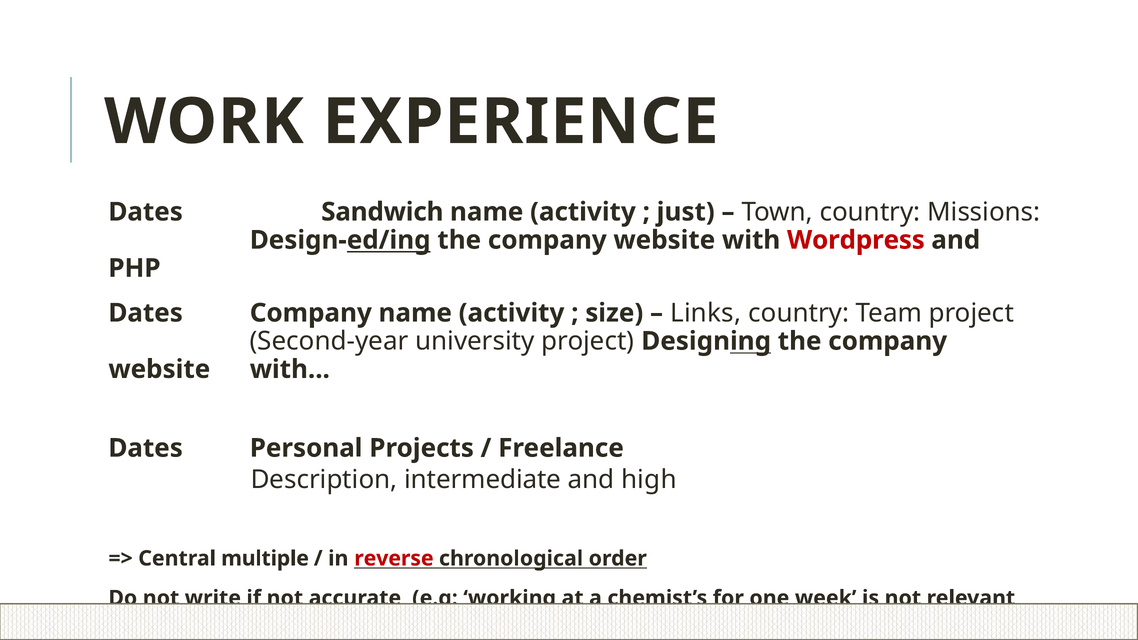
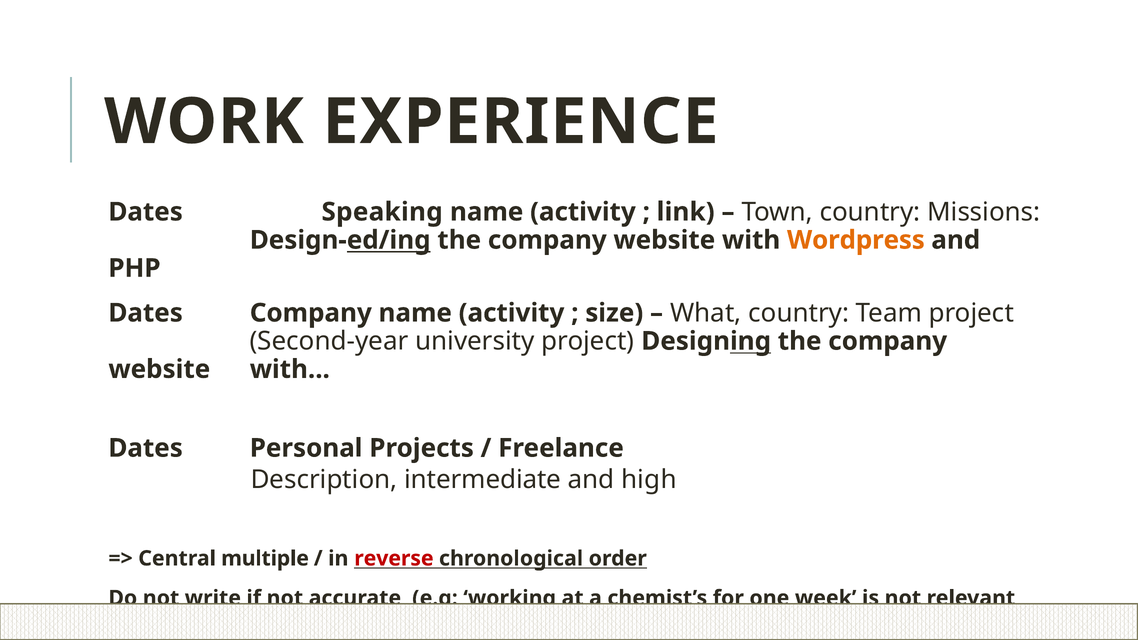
Sandwich: Sandwich -> Speaking
just: just -> link
Wordpress colour: red -> orange
Links: Links -> What
